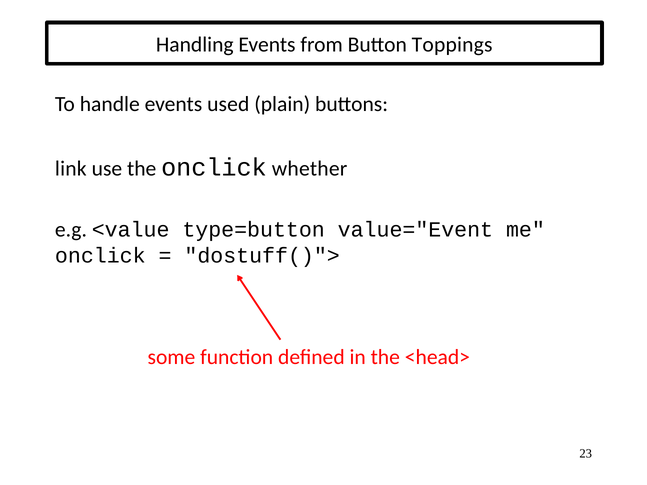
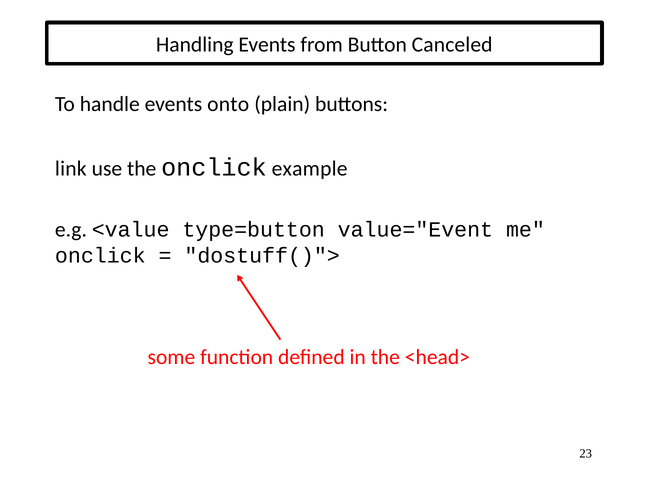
Toppings: Toppings -> Canceled
used: used -> onto
whether: whether -> example
